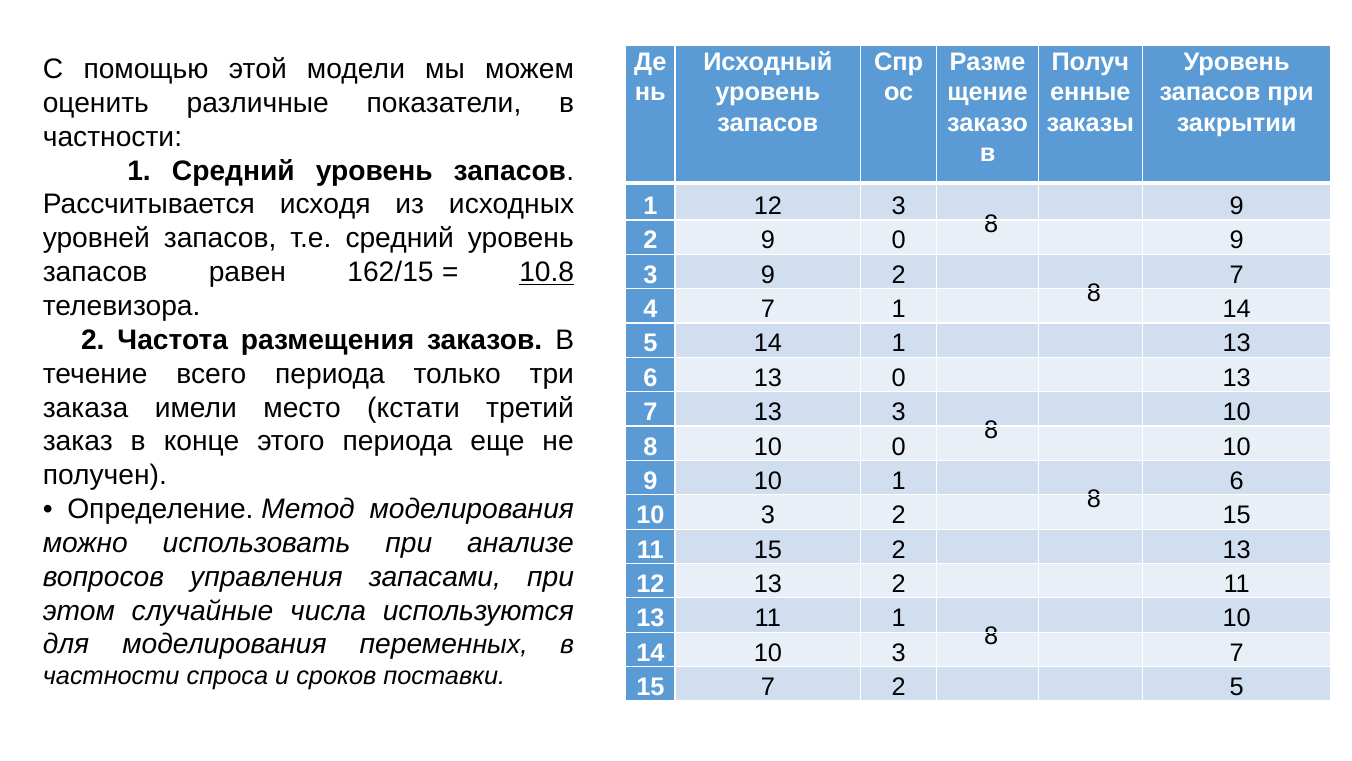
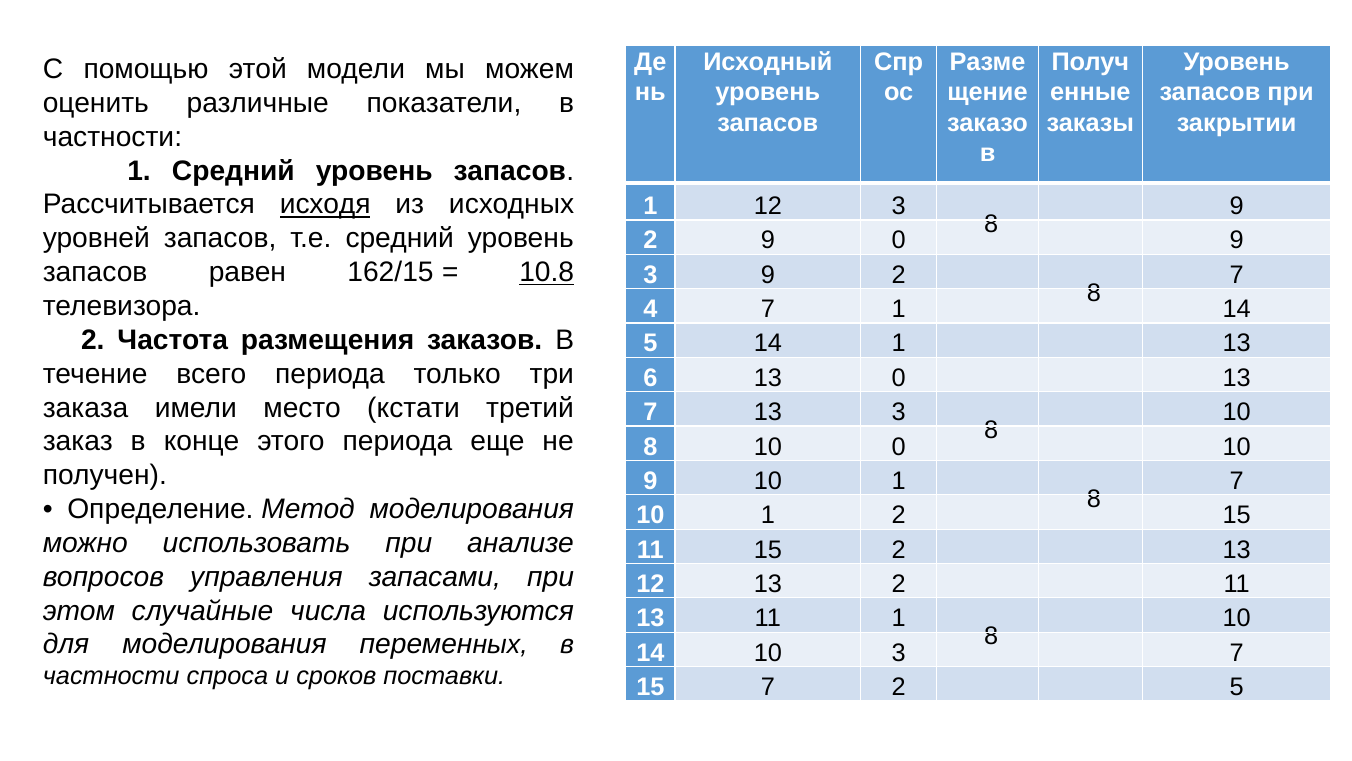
исходя underline: none -> present
1 6: 6 -> 7
3 at (768, 515): 3 -> 1
